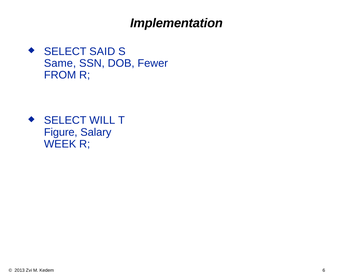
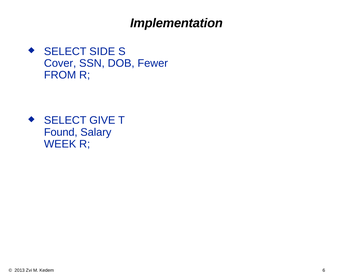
SAID: SAID -> SIDE
Same: Same -> Cover
WILL: WILL -> GIVE
Figure: Figure -> Found
